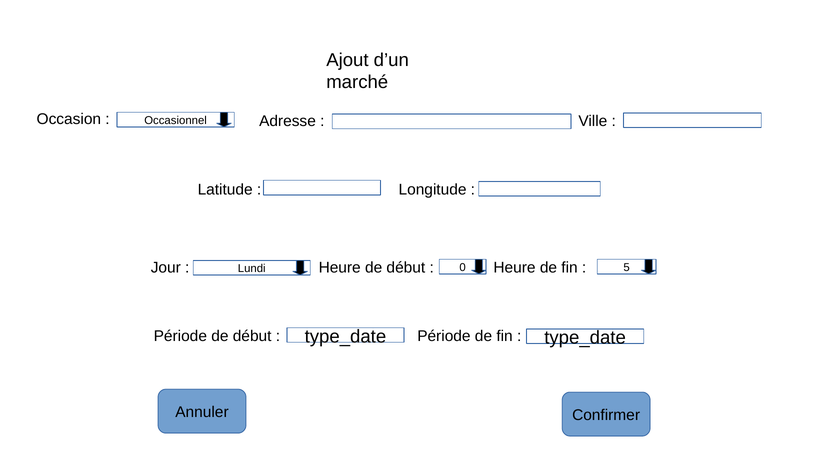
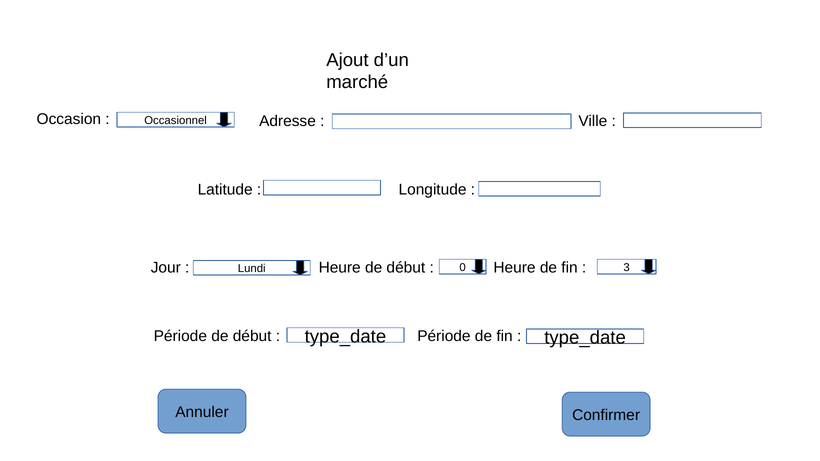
5: 5 -> 3
